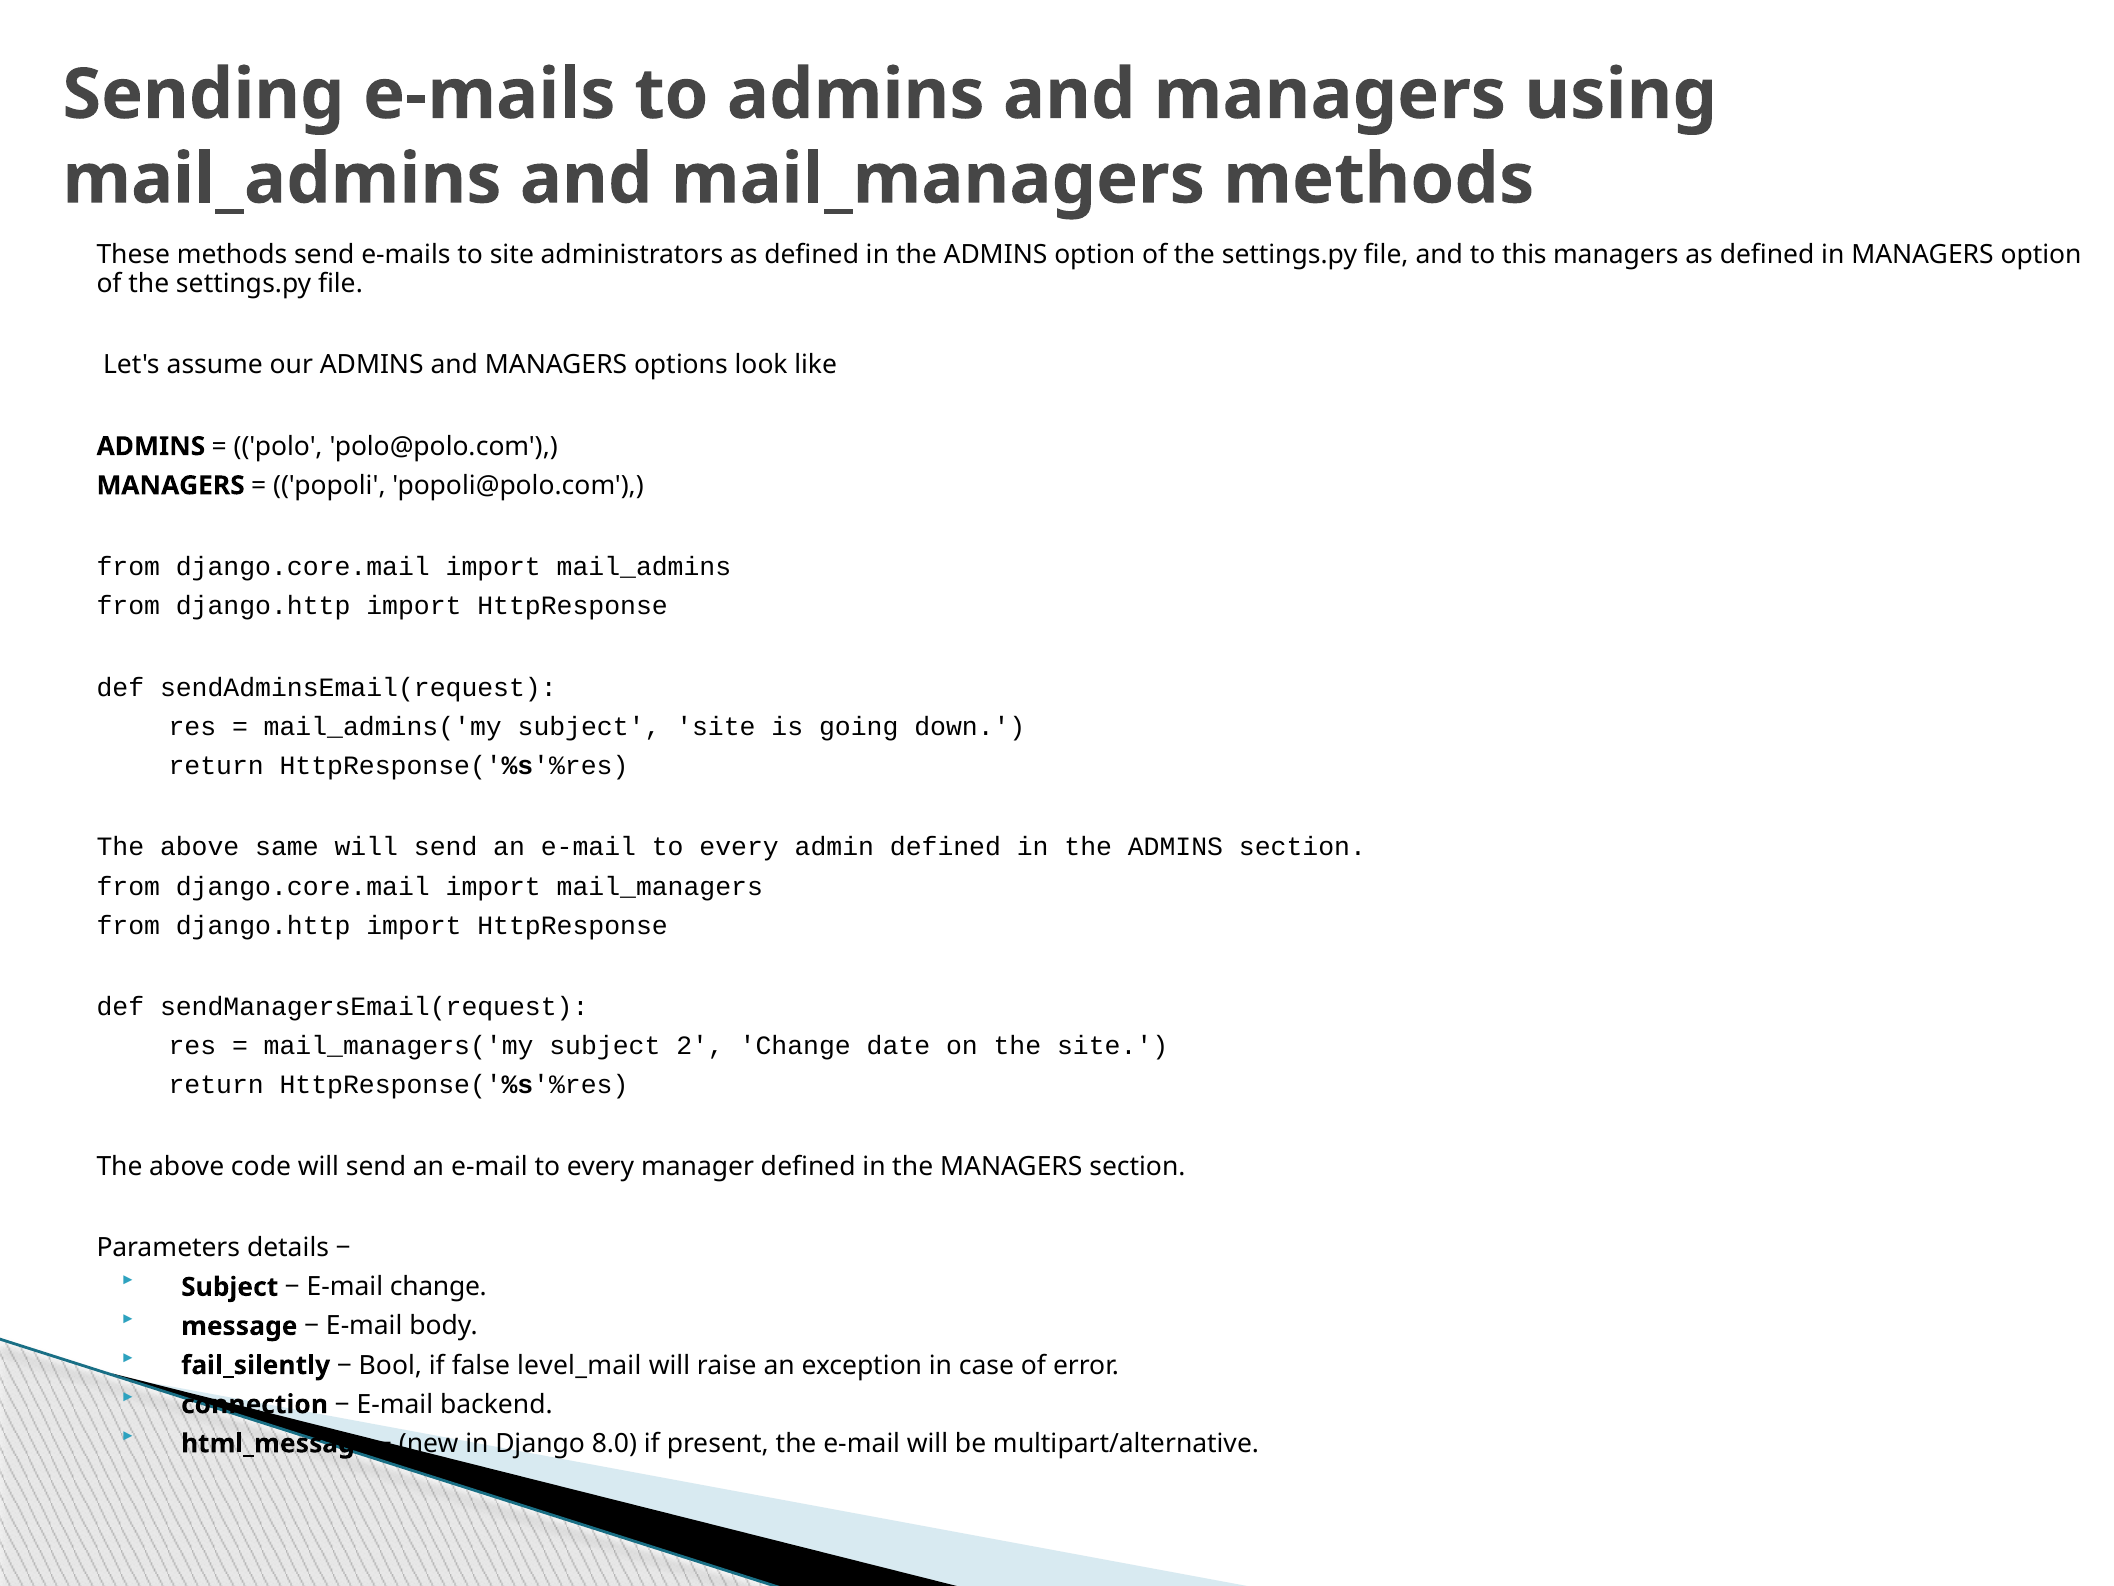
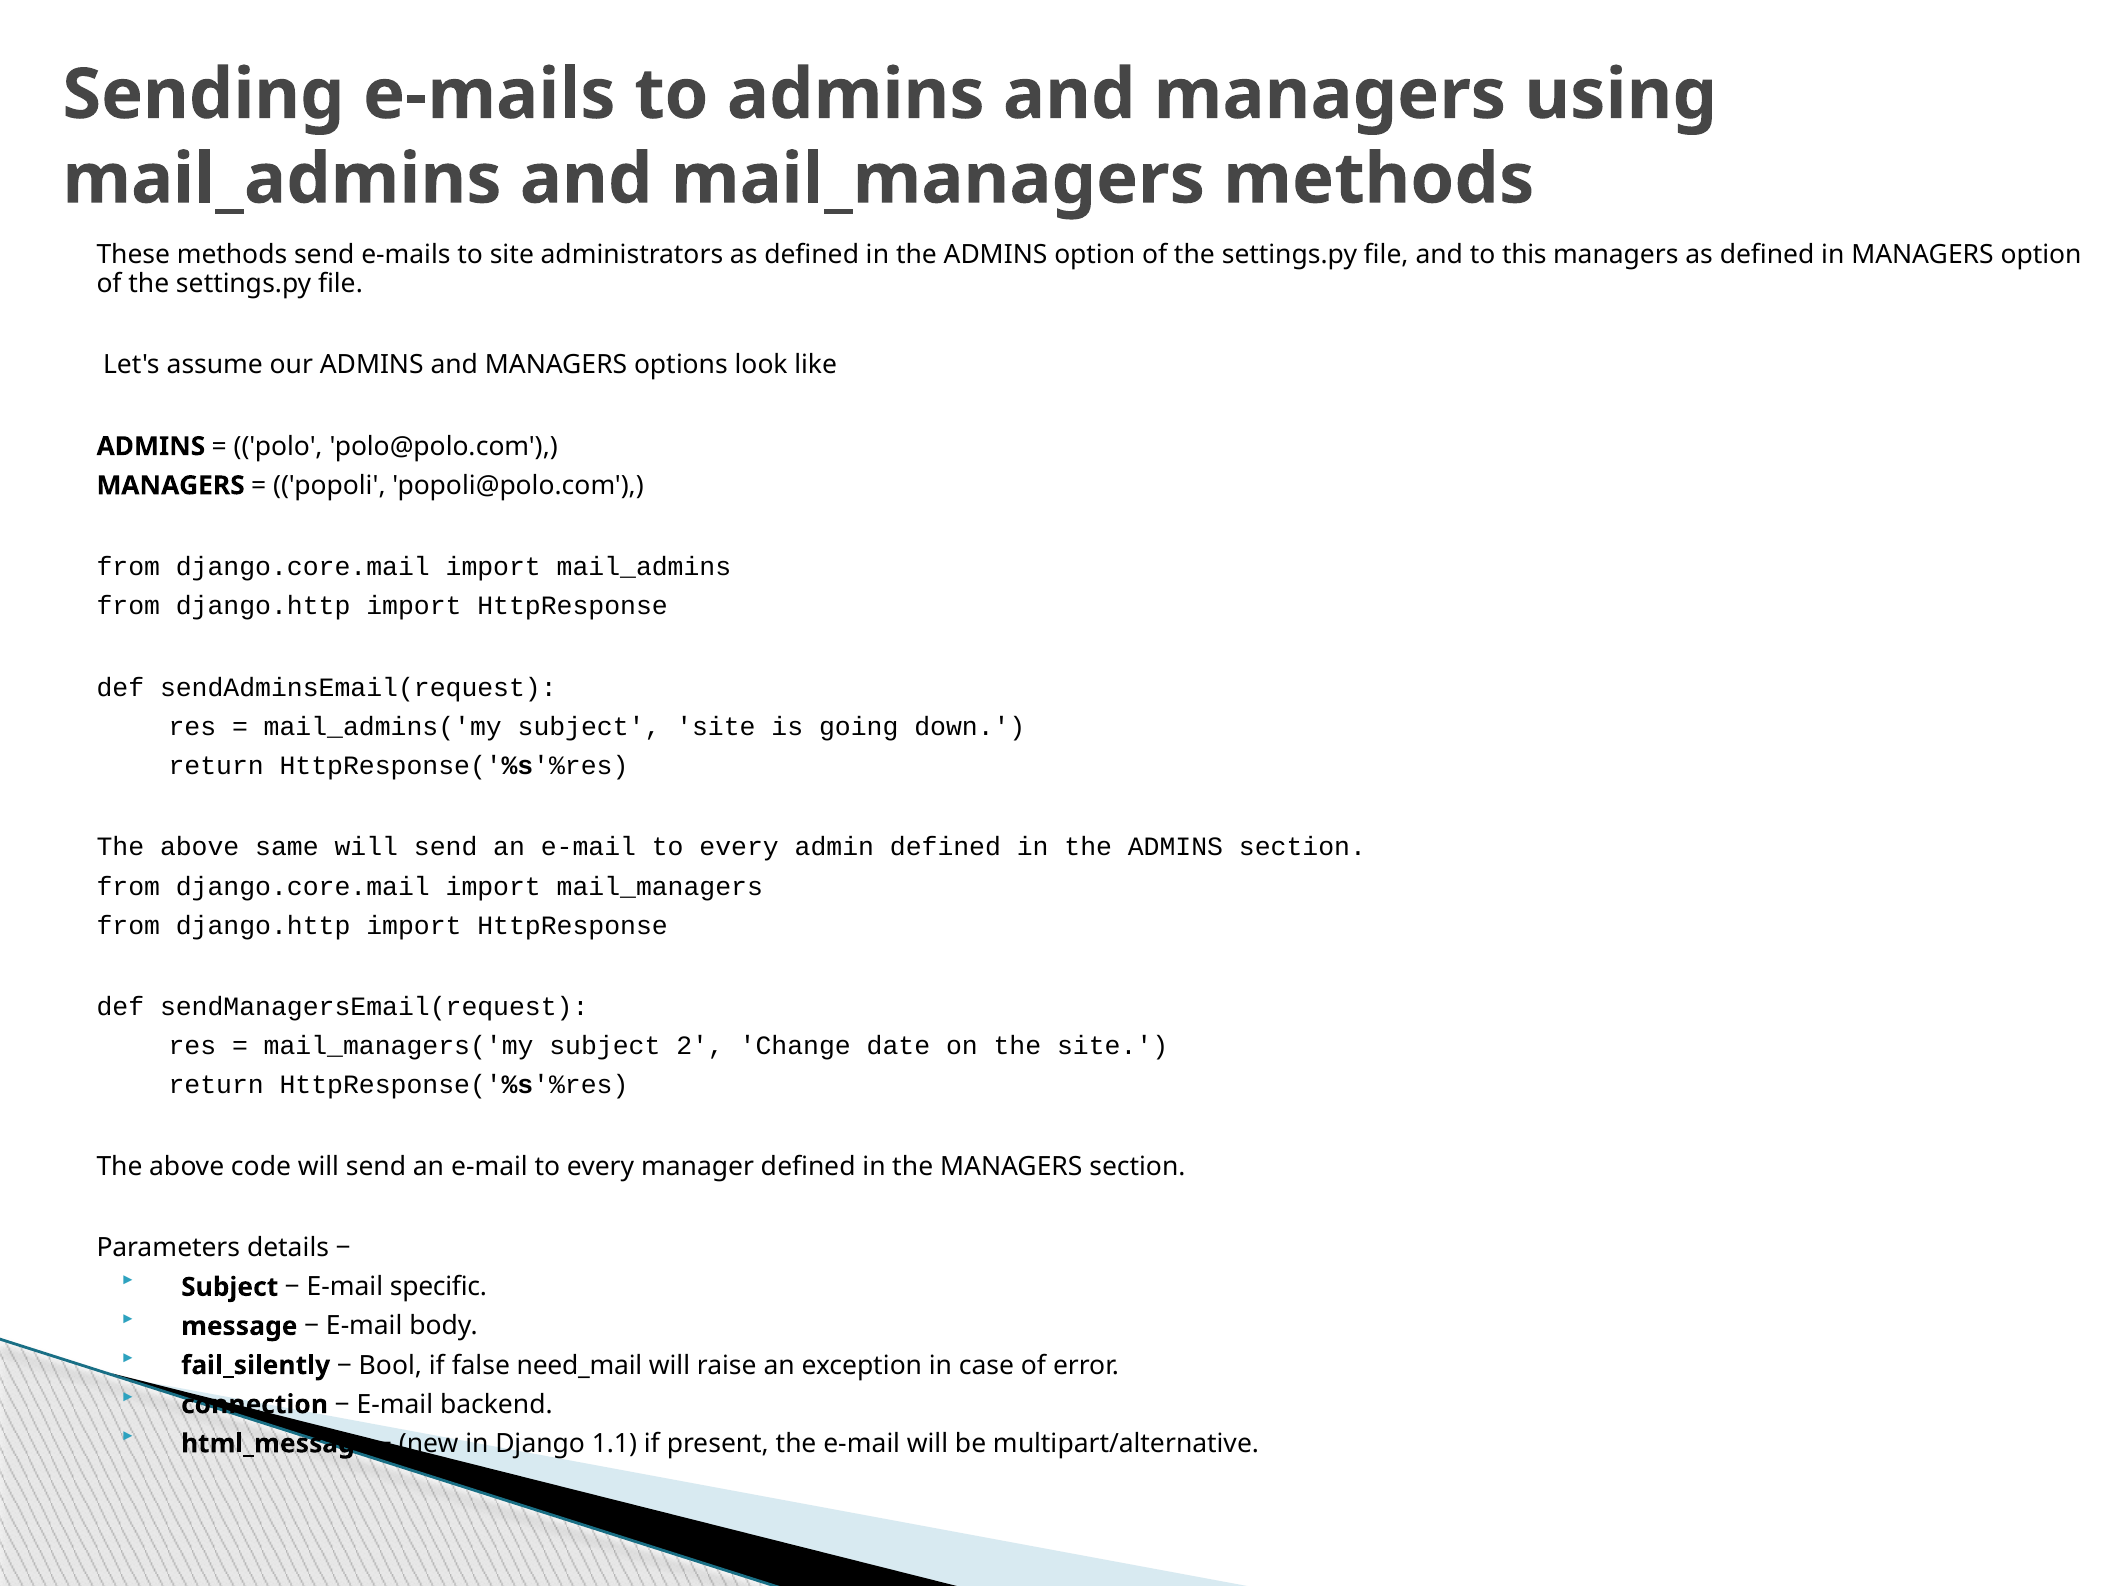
E-mail change: change -> specific
level_mail: level_mail -> need_mail
8.0: 8.0 -> 1.1
